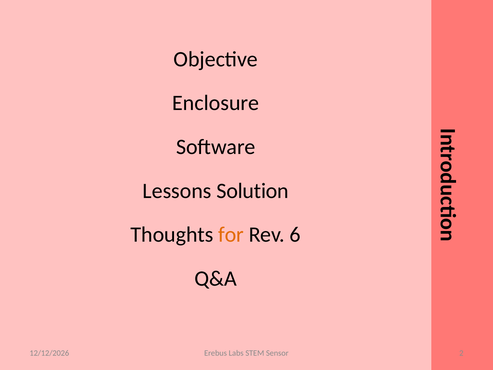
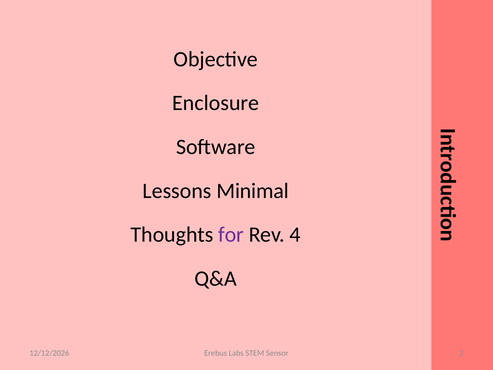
Solution: Solution -> Minimal
for colour: orange -> purple
6: 6 -> 4
